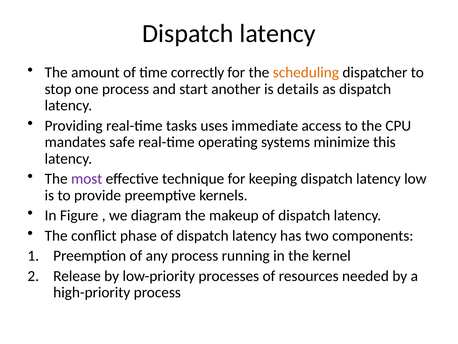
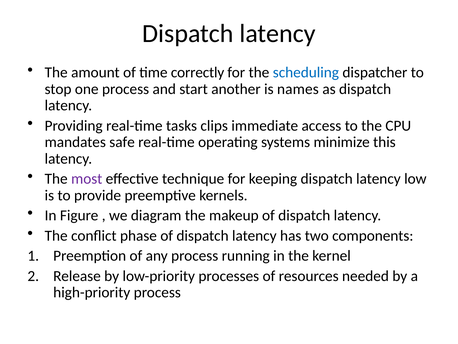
scheduling colour: orange -> blue
details: details -> names
uses: uses -> clips
